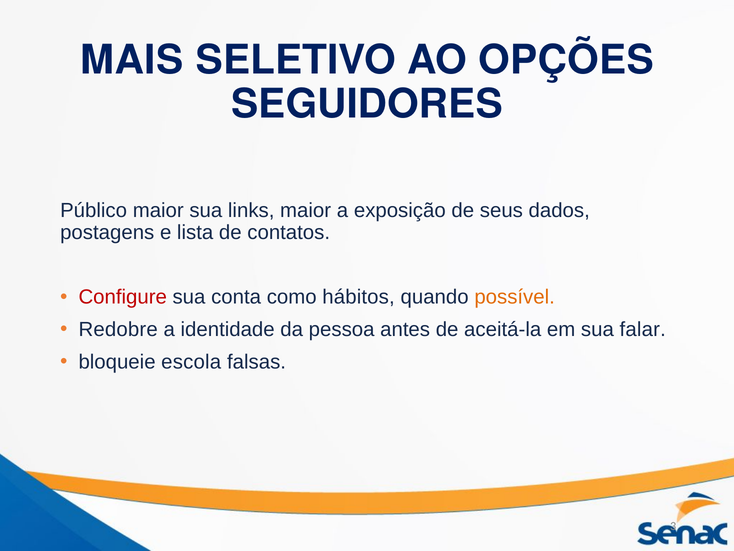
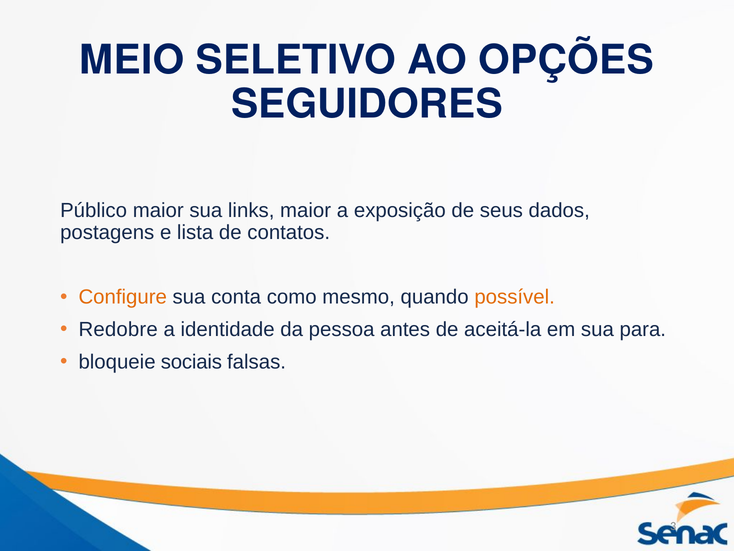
MAIS: MAIS -> MEIO
Configure colour: red -> orange
hábitos: hábitos -> mesmo
falar: falar -> para
escola: escola -> sociais
